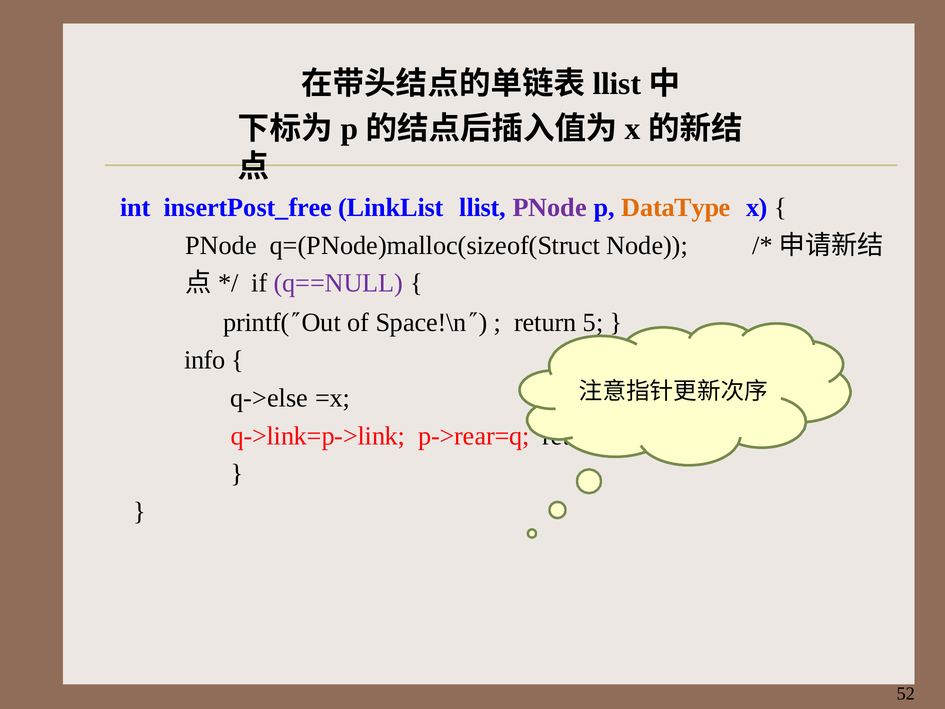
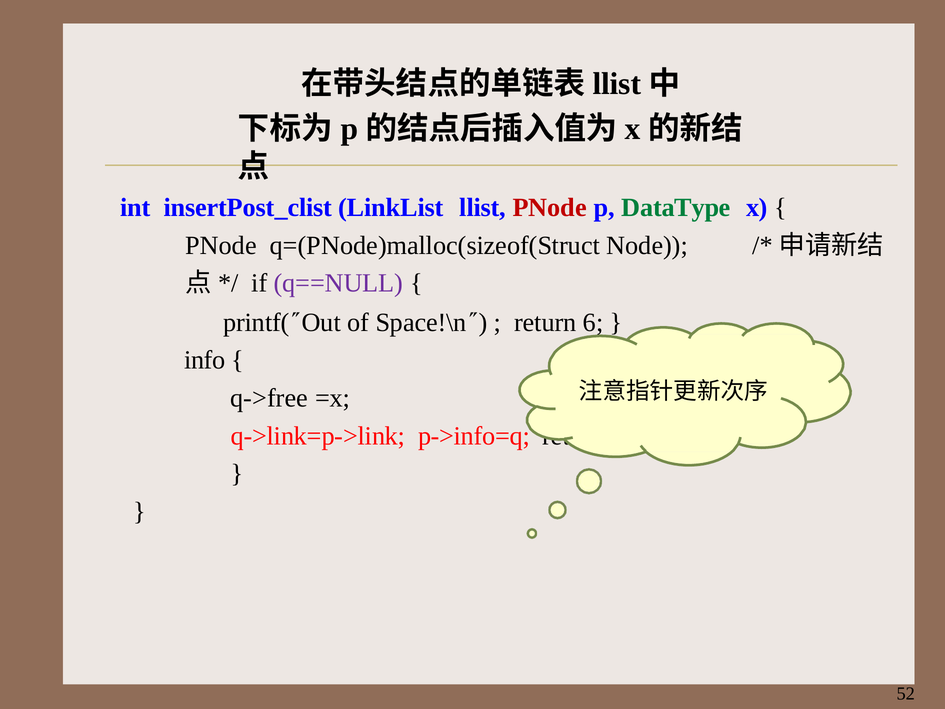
insertPost_free: insertPost_free -> insertPost_clist
PNode at (550, 208) colour: purple -> red
DataType colour: orange -> green
5: 5 -> 6
q->else: q->else -> q->free
p->rear=q: p->rear=q -> p->info=q
